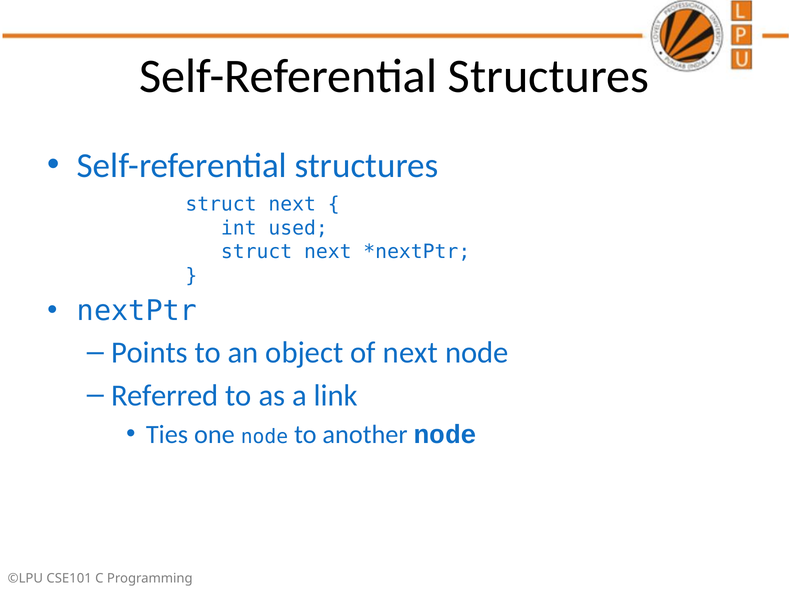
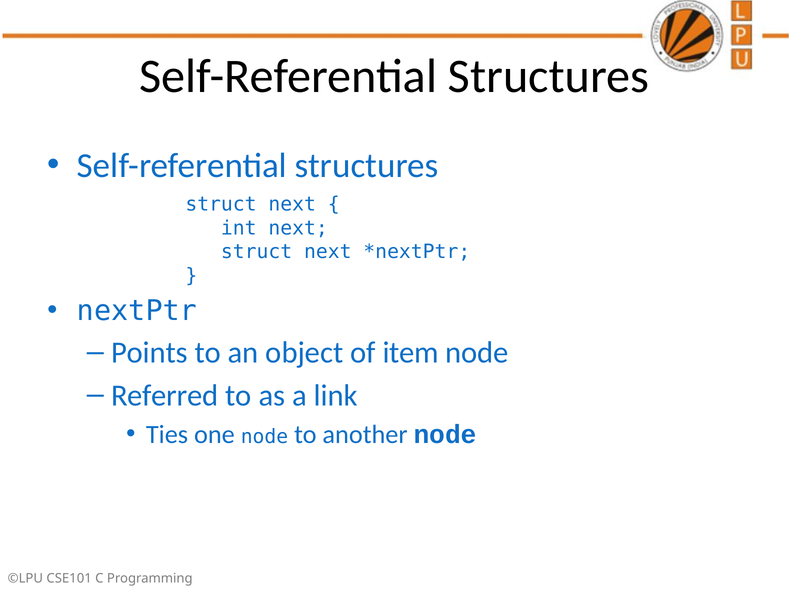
int used: used -> next
of next: next -> item
